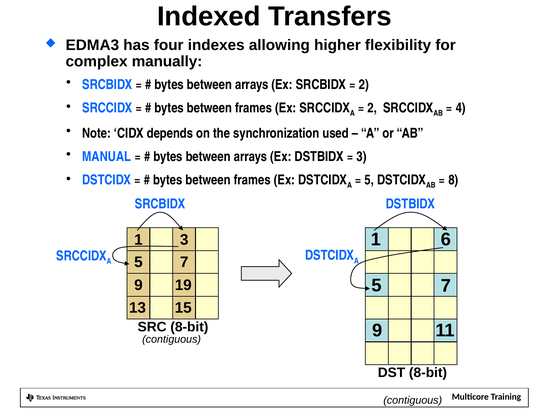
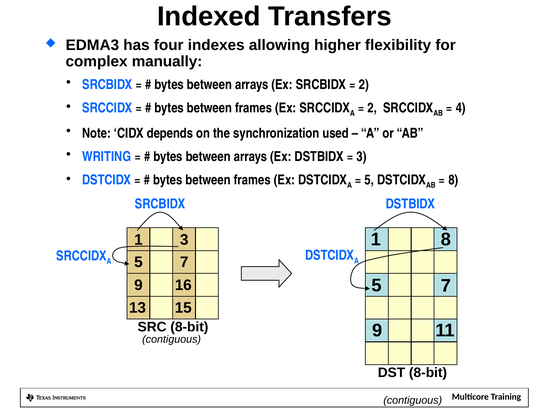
MANUAL: MANUAL -> WRITING
1 6: 6 -> 8
19: 19 -> 16
